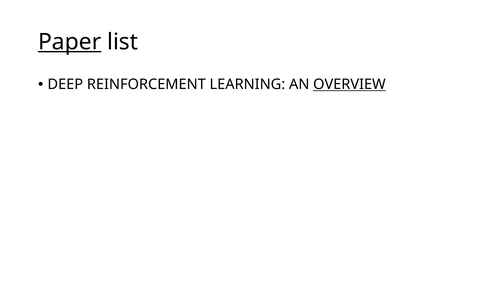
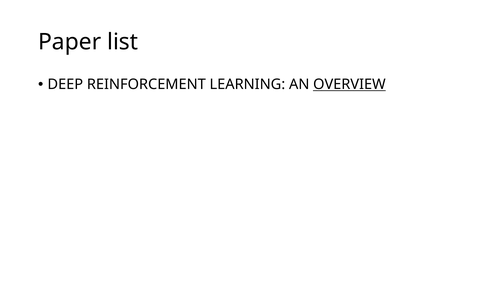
Paper underline: present -> none
